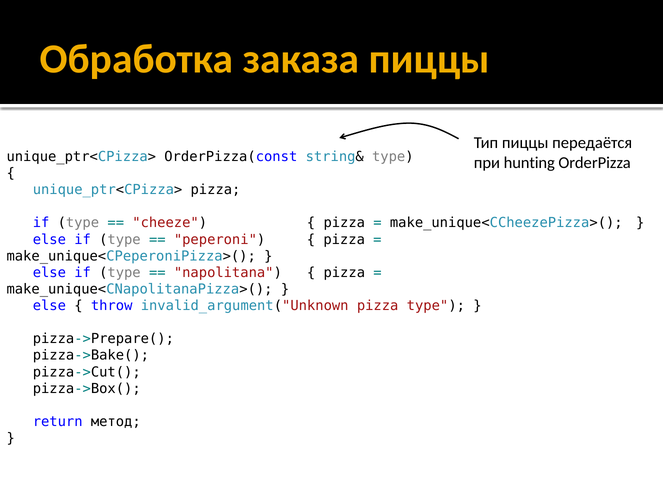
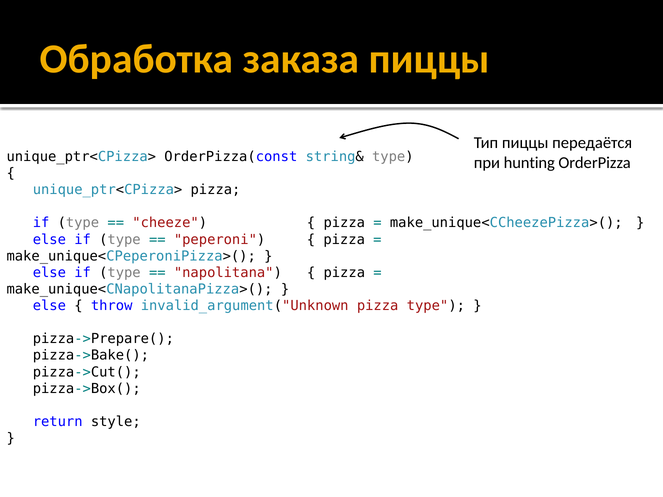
метод: метод -> style
